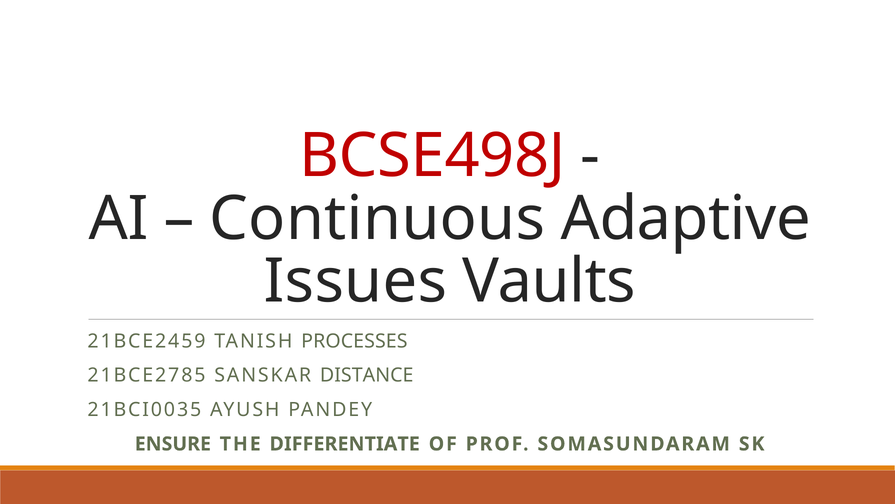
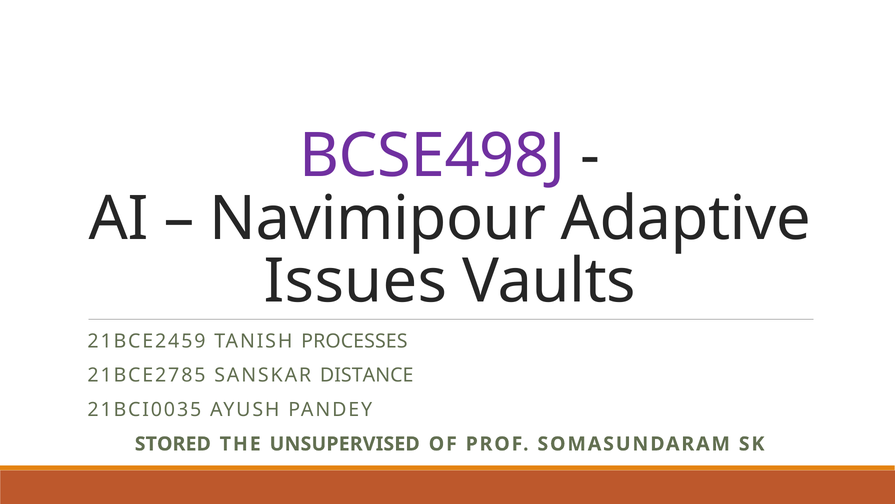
BCSE498J colour: red -> purple
Continuous: Continuous -> Navimipour
ENSURE: ENSURE -> STORED
DIFFERENTIATE: DIFFERENTIATE -> UNSUPERVISED
